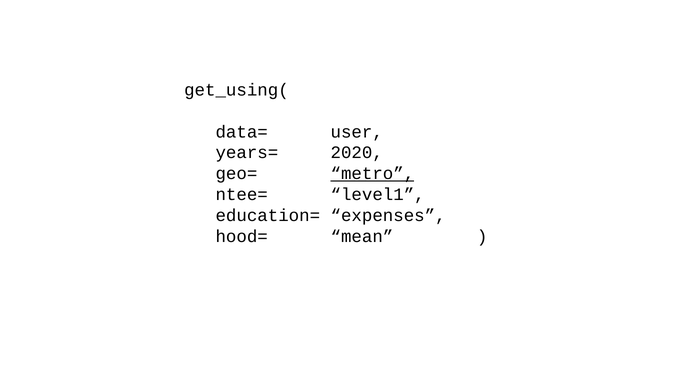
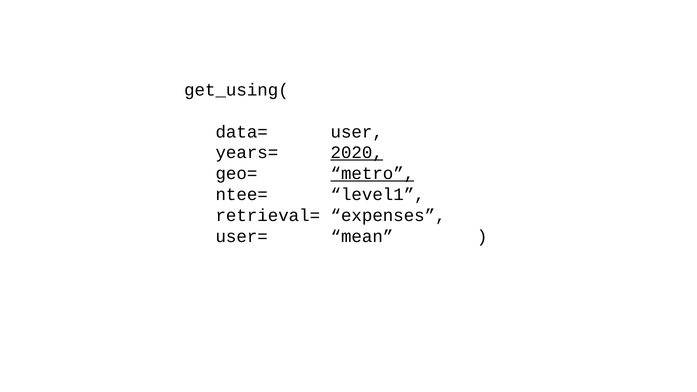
2020 underline: none -> present
education=: education= -> retrieval=
hood=: hood= -> user=
